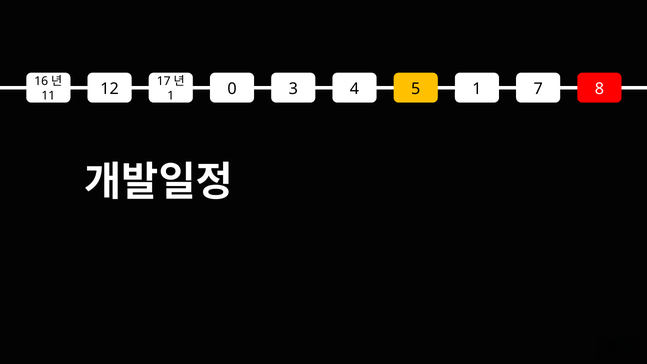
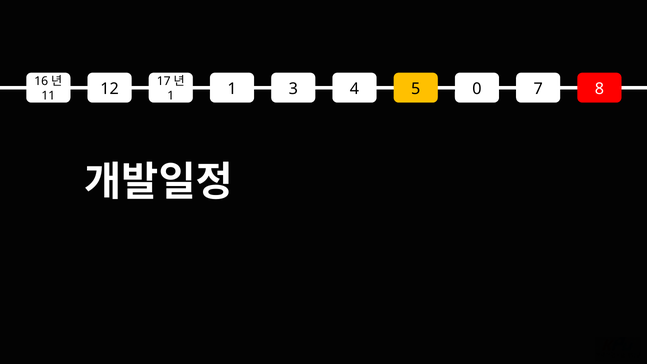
1 0: 0 -> 1
5 1: 1 -> 0
